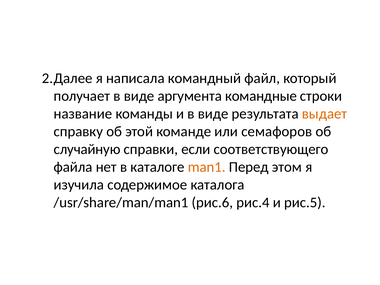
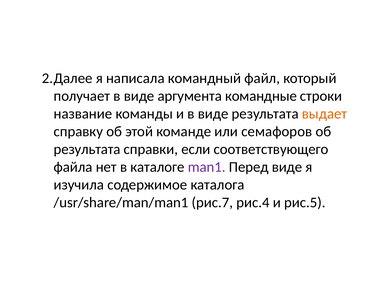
случайную at (87, 149): случайную -> результата
man1 colour: orange -> purple
Перед этом: этом -> виде
рис.6: рис.6 -> рис.7
